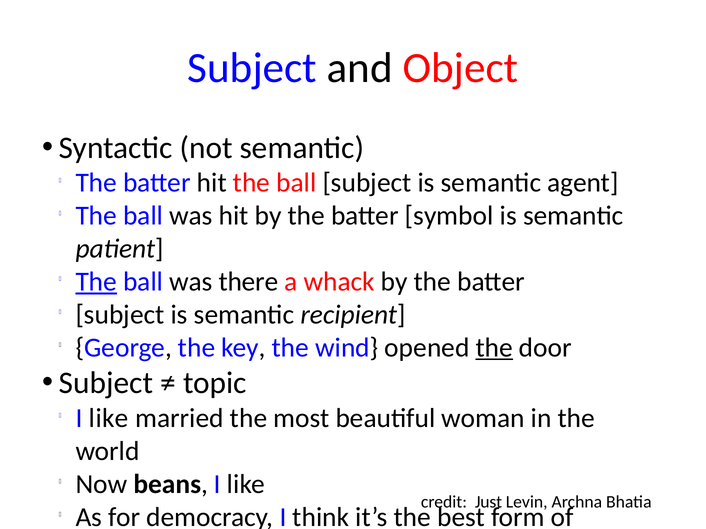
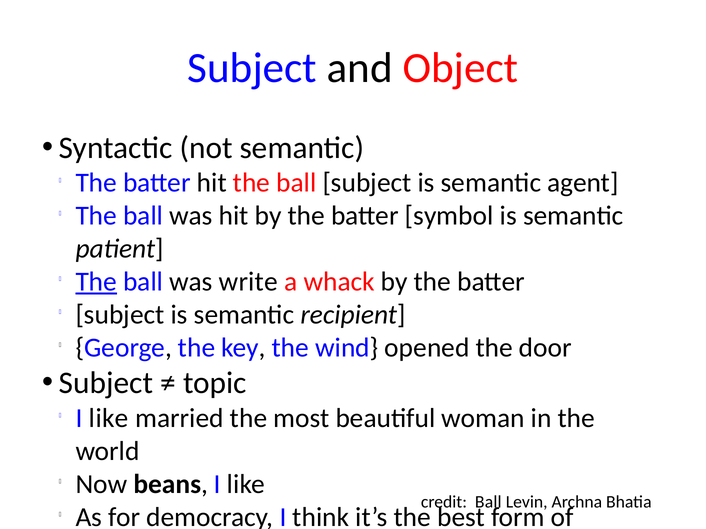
there: there -> write
the at (494, 348) underline: present -> none
credit Just: Just -> Ball
